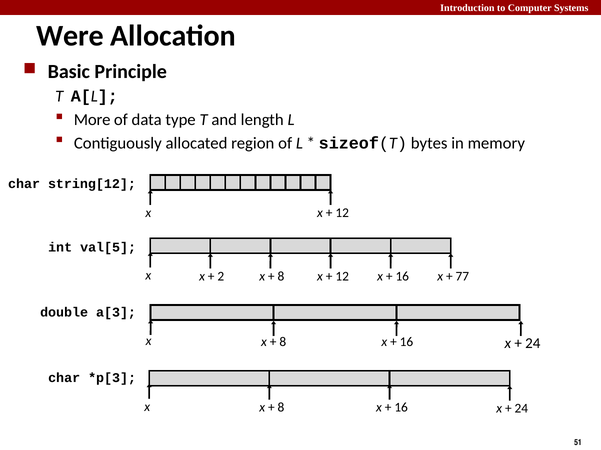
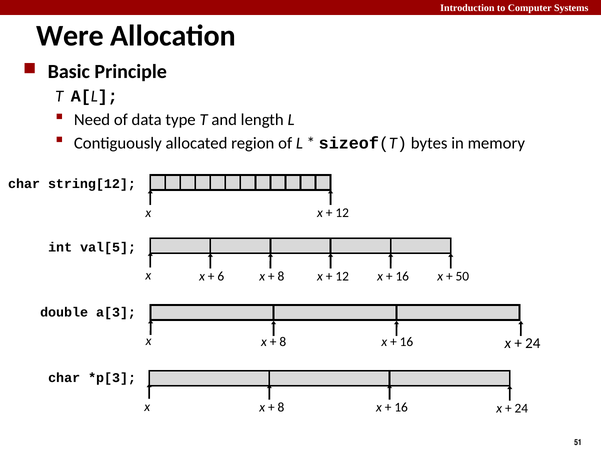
More: More -> Need
2: 2 -> 6
77: 77 -> 50
